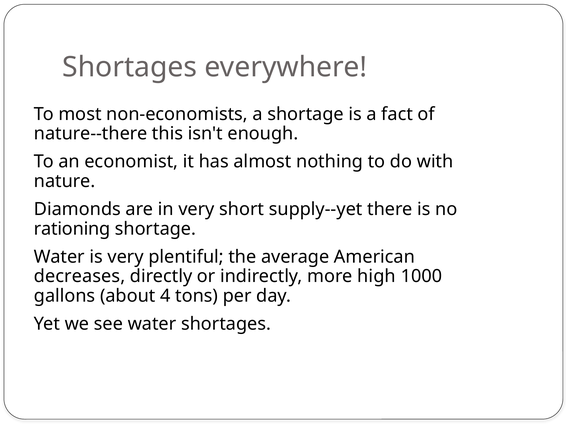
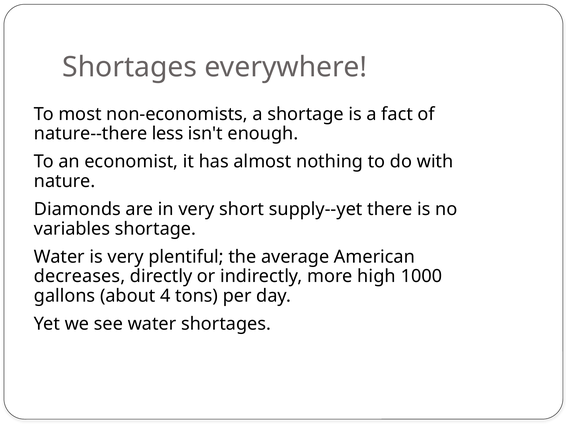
this: this -> less
rationing: rationing -> variables
